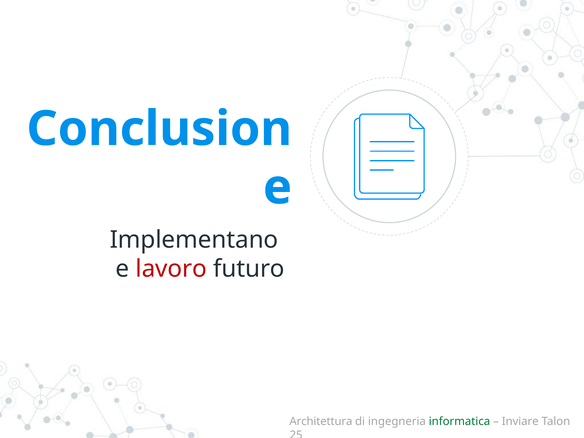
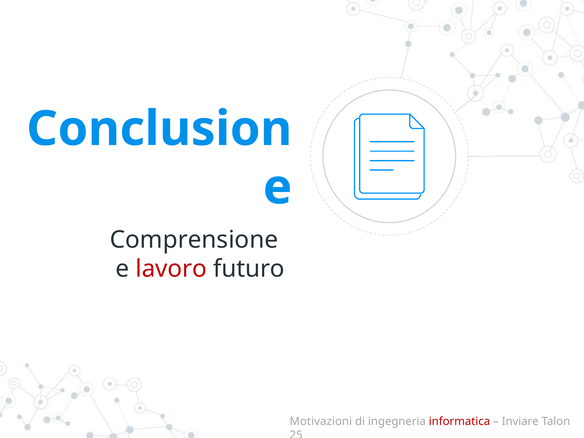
Implementano: Implementano -> Comprensione
Architettura: Architettura -> Motivazioni
informatica colour: green -> red
